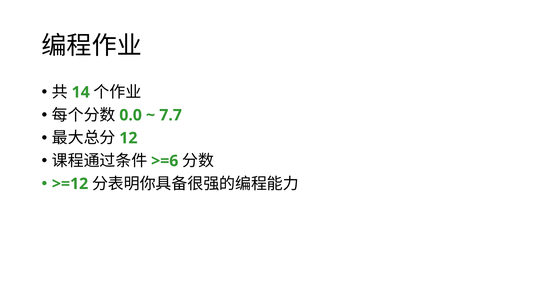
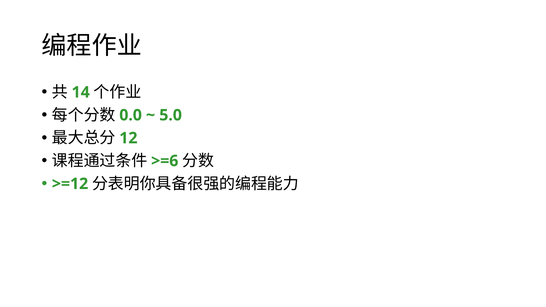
7.7: 7.7 -> 5.0
